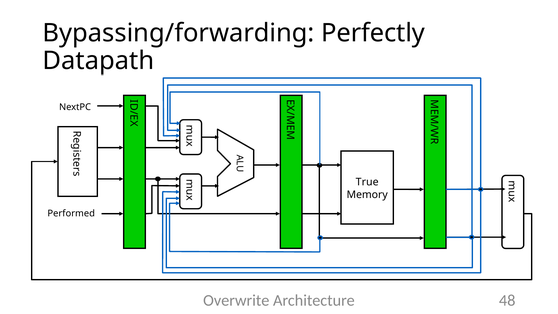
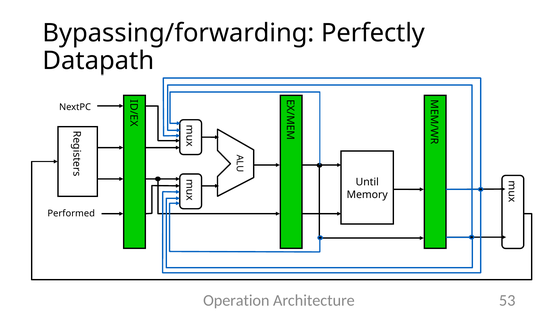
True: True -> Until
Overwrite: Overwrite -> Operation
48: 48 -> 53
